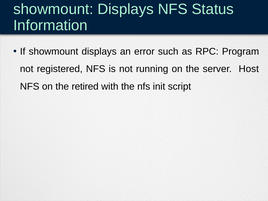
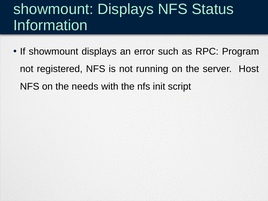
retired: retired -> needs
